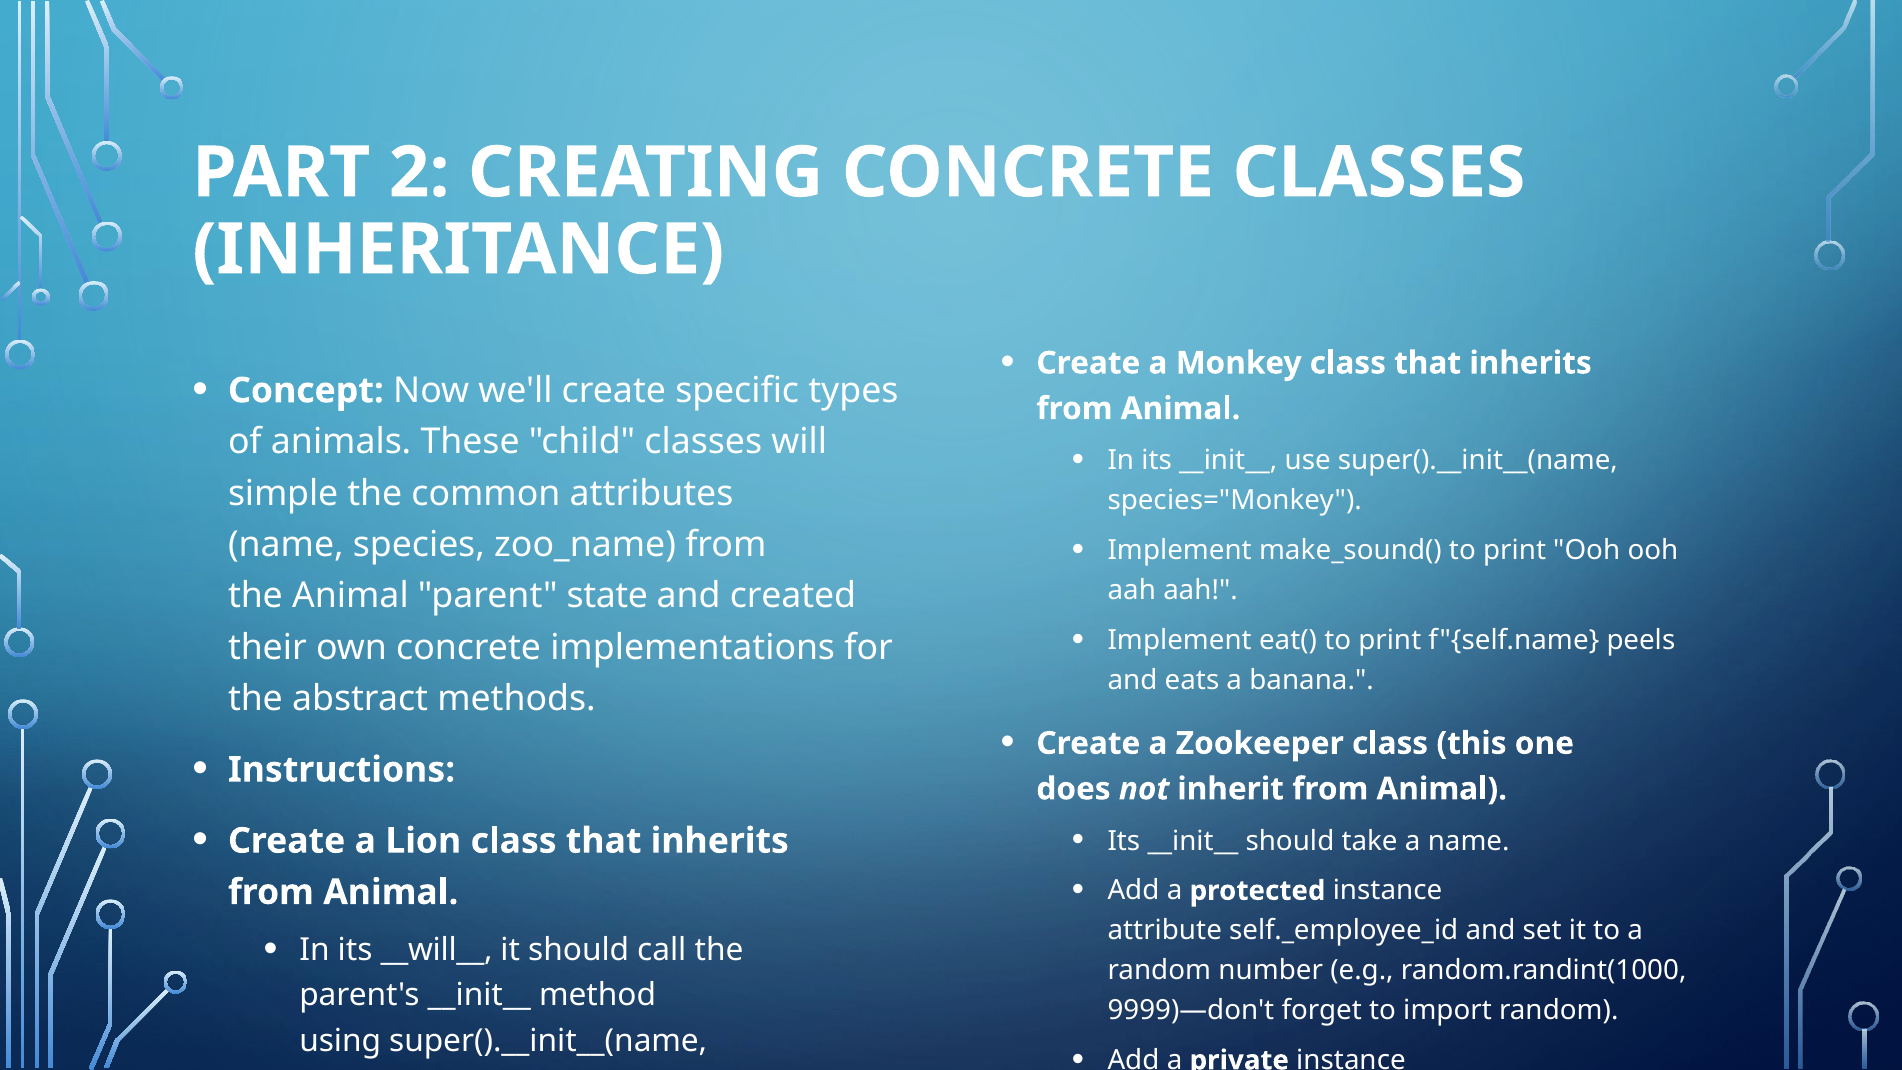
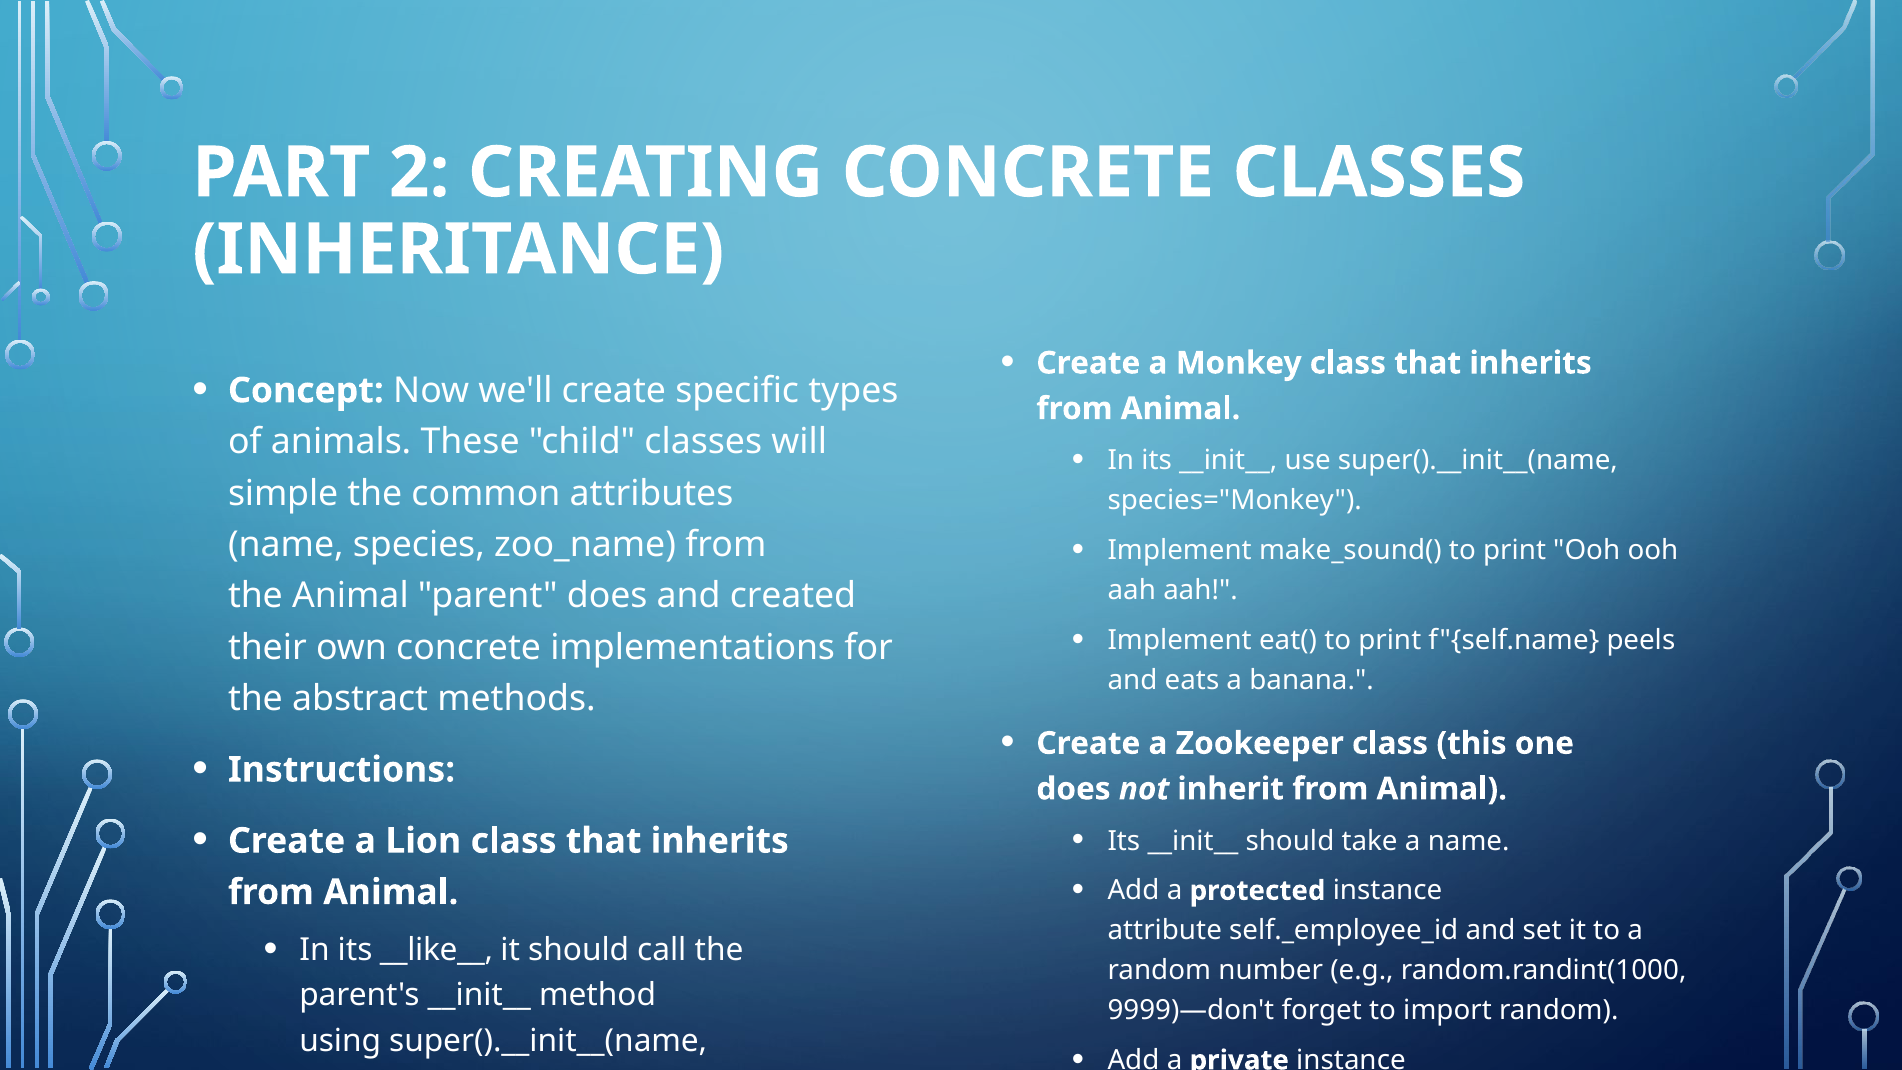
parent state: state -> does
__will__: __will__ -> __like__
